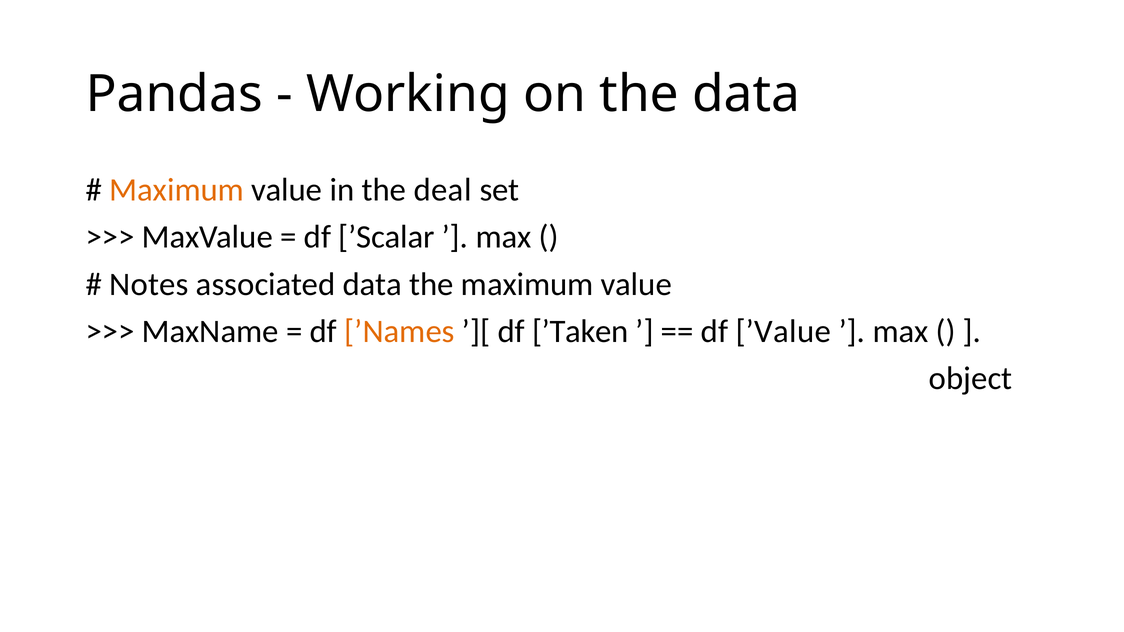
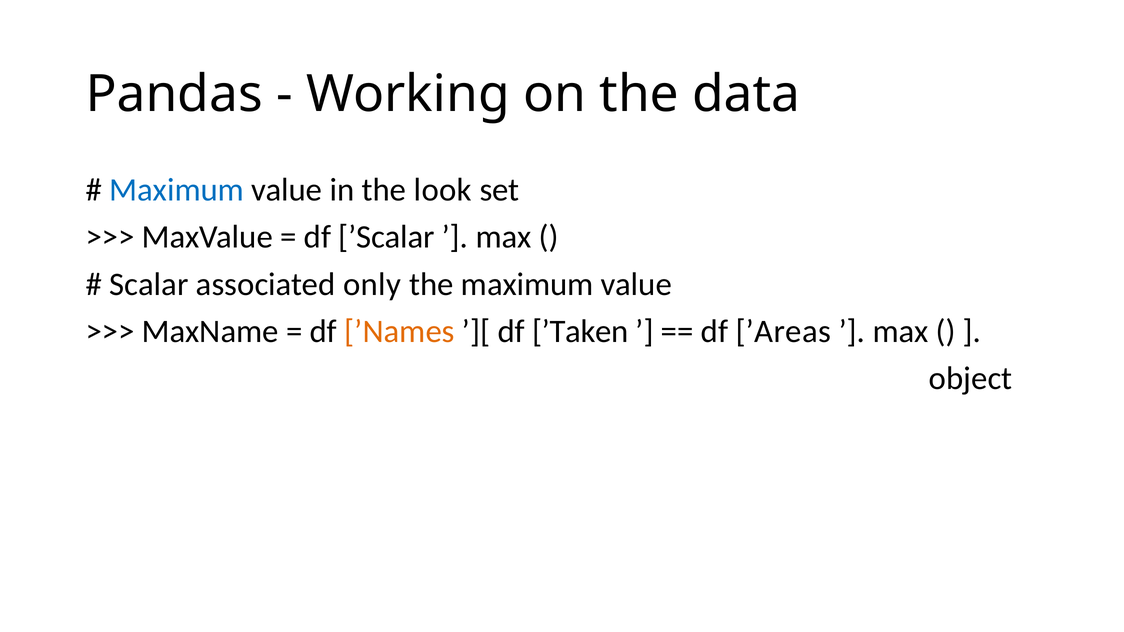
Maximum at (177, 190) colour: orange -> blue
deal: deal -> look
Notes: Notes -> Scalar
associated data: data -> only
’Value: ’Value -> ’Areas
